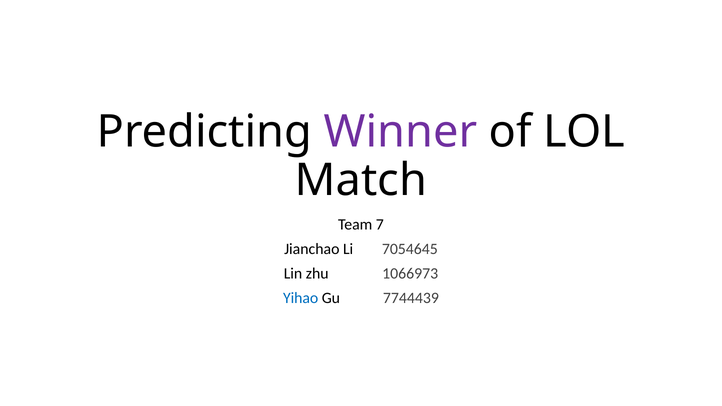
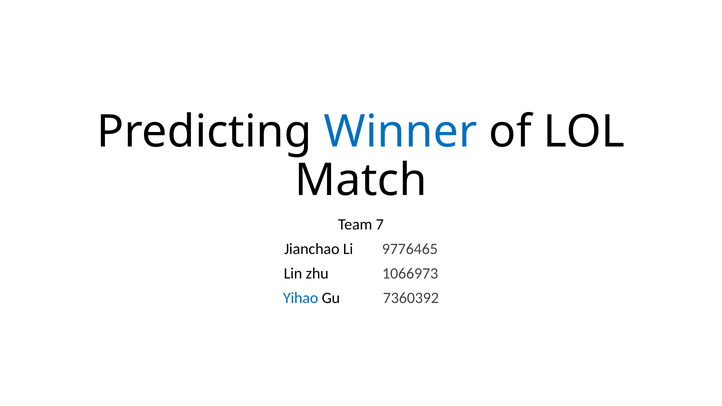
Winner colour: purple -> blue
7054645: 7054645 -> 9776465
7744439: 7744439 -> 7360392
